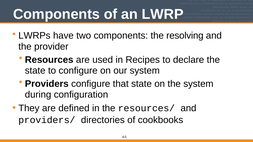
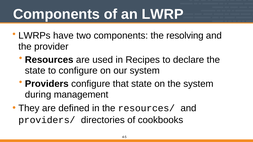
configuration: configuration -> management
